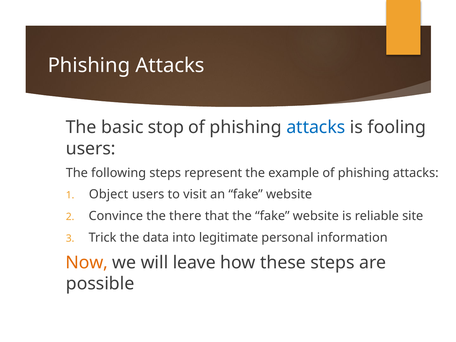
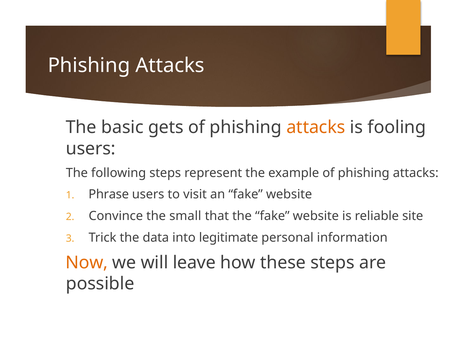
stop: stop -> gets
attacks at (316, 127) colour: blue -> orange
Object: Object -> Phrase
there: there -> small
